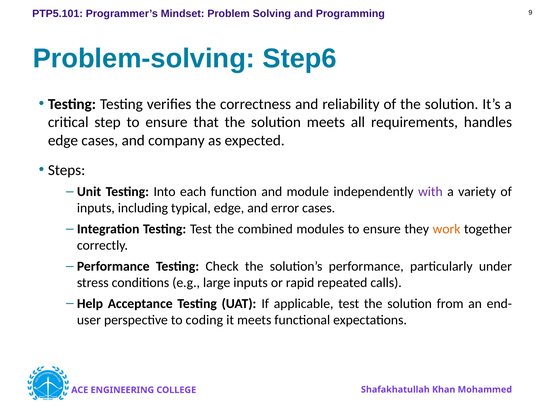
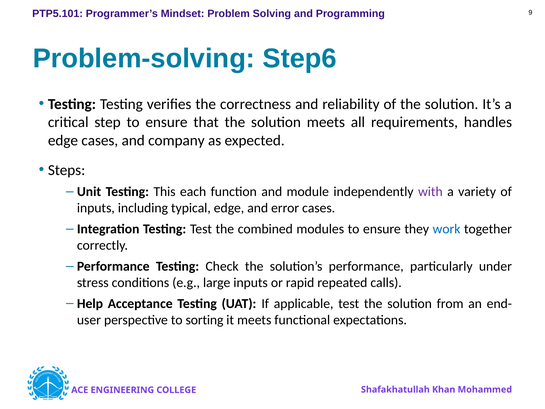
Into: Into -> This
work colour: orange -> blue
coding: coding -> sorting
